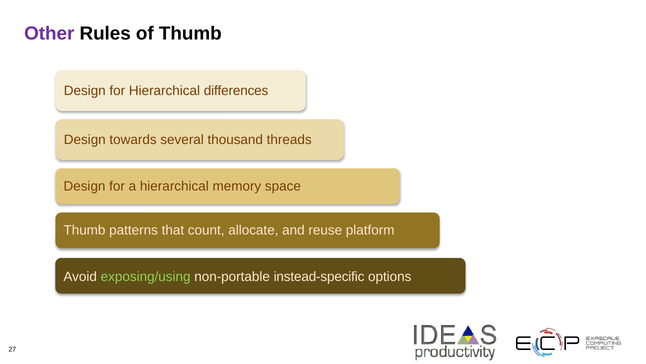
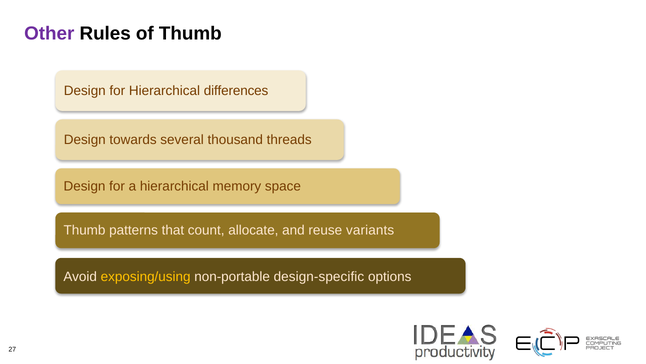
platform: platform -> variants
exposing/using colour: light green -> yellow
instead-specific: instead-specific -> design-specific
